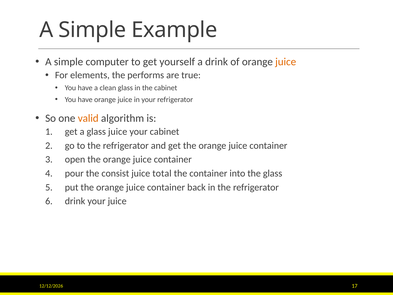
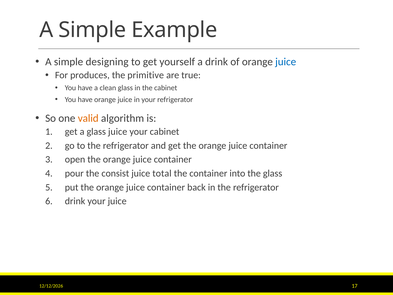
computer: computer -> designing
juice at (286, 62) colour: orange -> blue
elements: elements -> produces
performs: performs -> primitive
